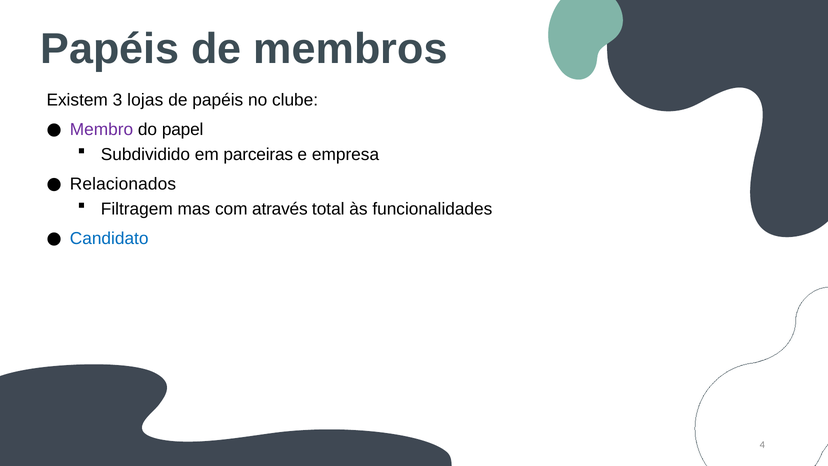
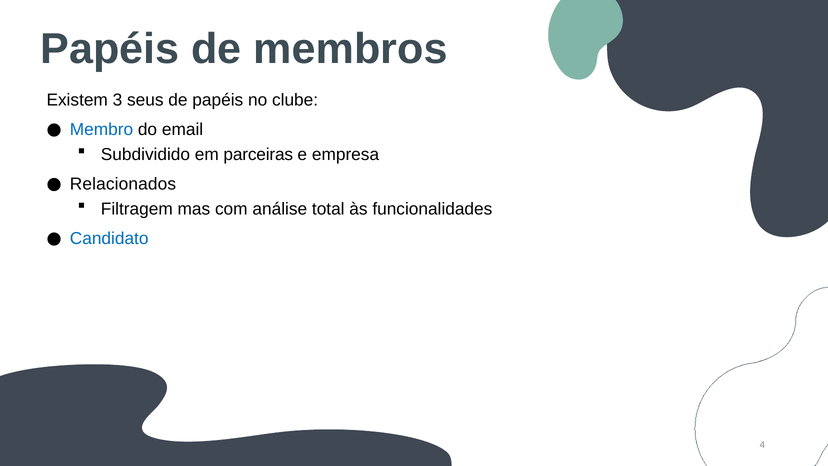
lojas: lojas -> seus
Membro colour: purple -> blue
papel: papel -> email
através: através -> análise
